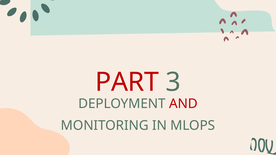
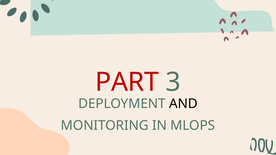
AND colour: red -> black
